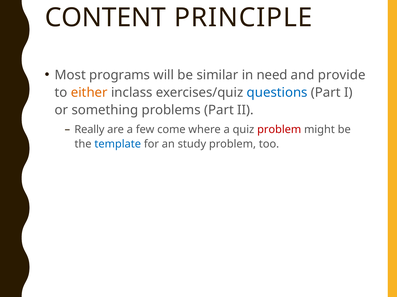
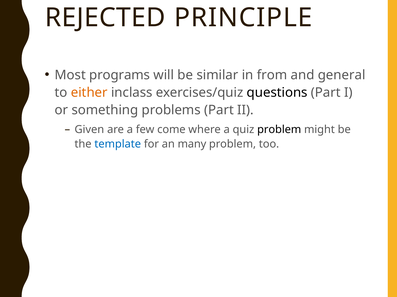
CONTENT: CONTENT -> REJECTED
need: need -> from
provide: provide -> general
questions colour: blue -> black
Really: Really -> Given
problem at (279, 130) colour: red -> black
study: study -> many
